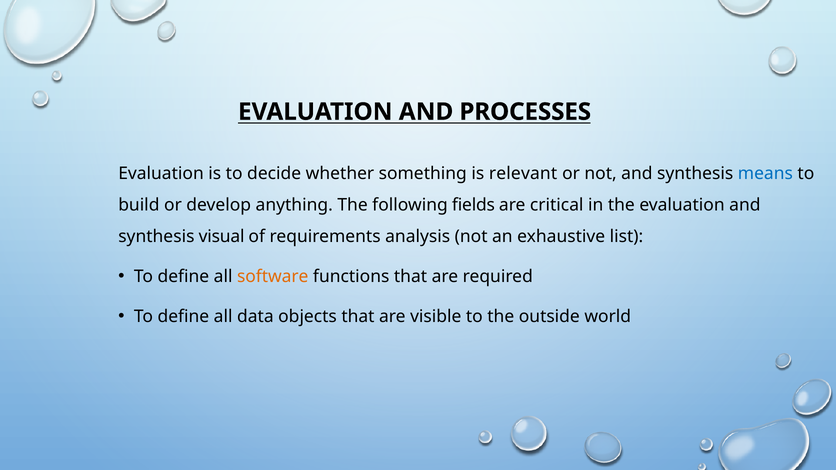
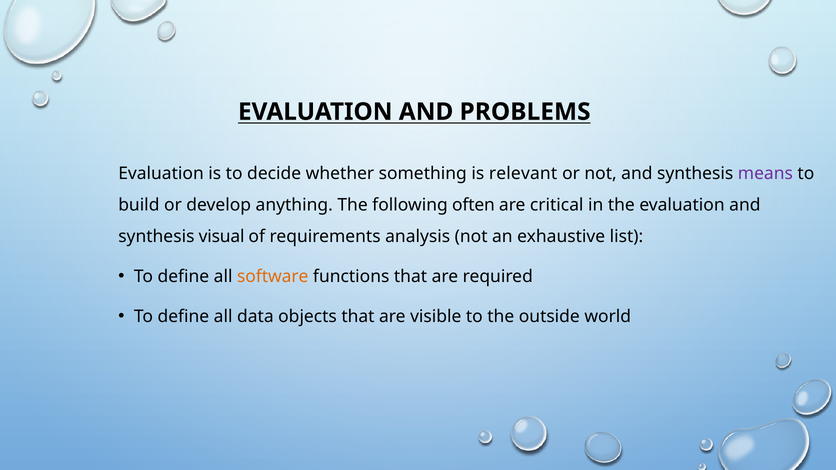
PROCESSES: PROCESSES -> PROBLEMS
means colour: blue -> purple
fields: fields -> often
